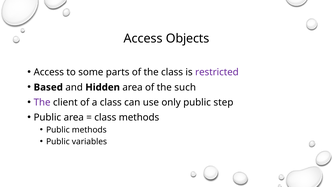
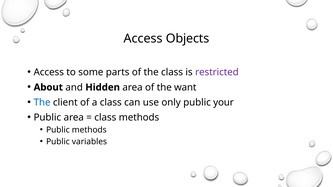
Based: Based -> About
such: such -> want
The at (42, 103) colour: purple -> blue
step: step -> your
